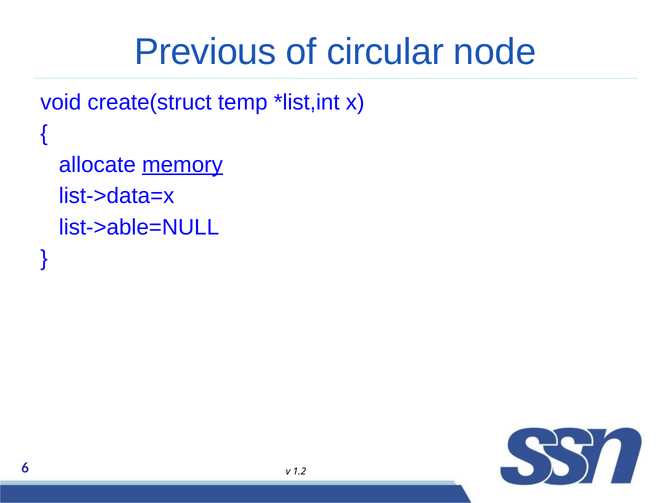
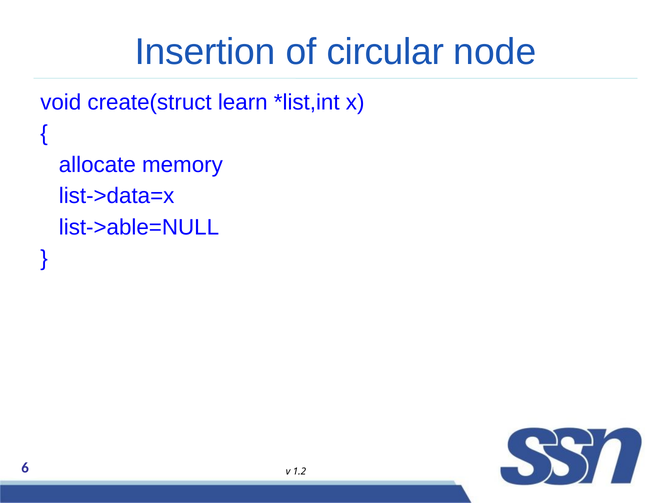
Previous: Previous -> Insertion
temp: temp -> learn
memory underline: present -> none
